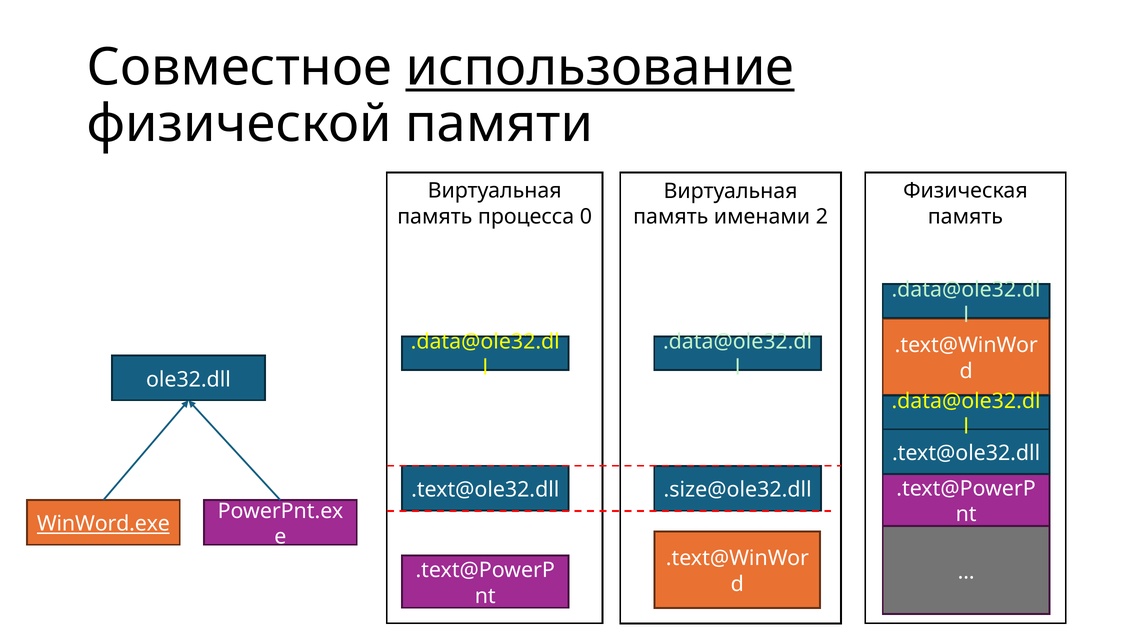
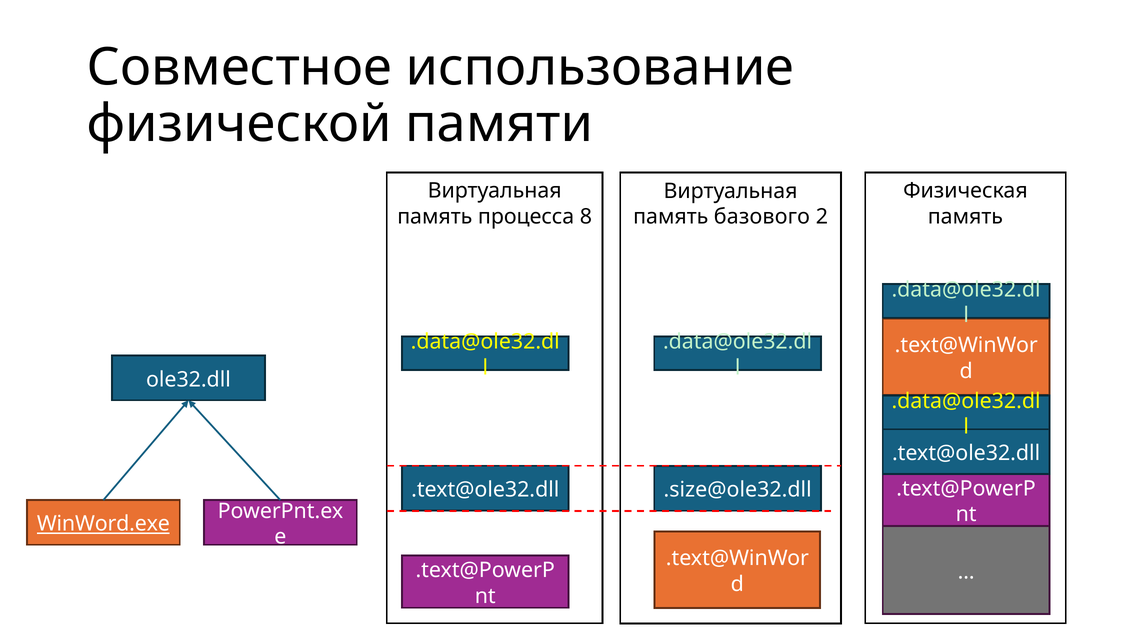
использование underline: present -> none
0: 0 -> 8
именами: именами -> базового
